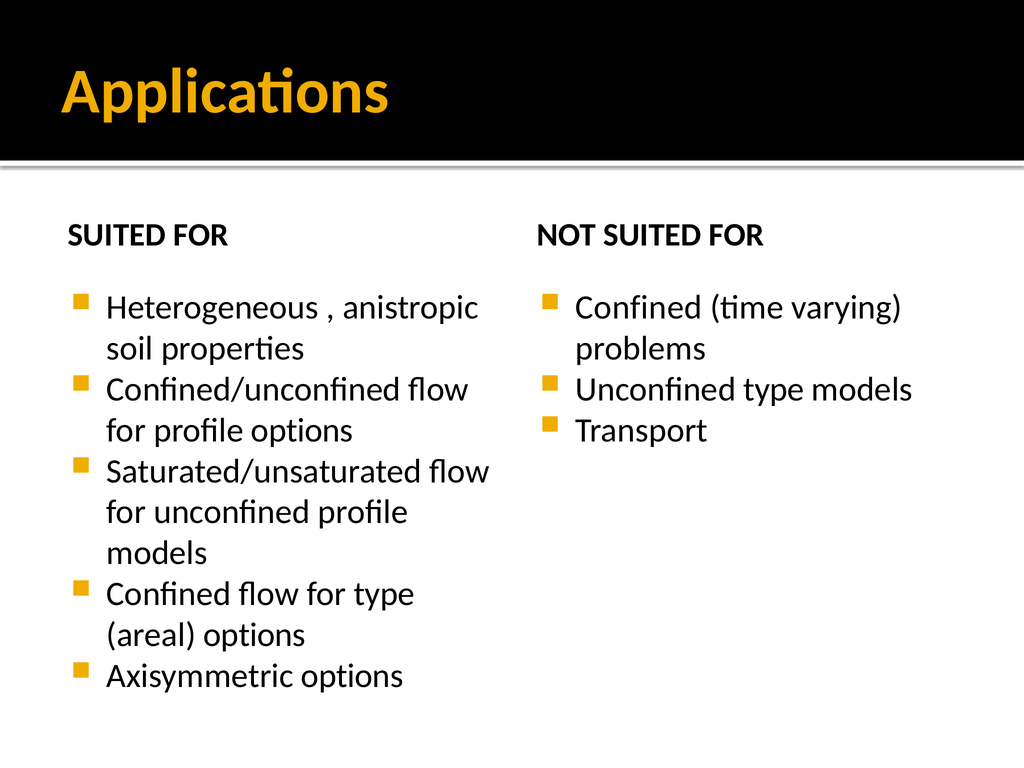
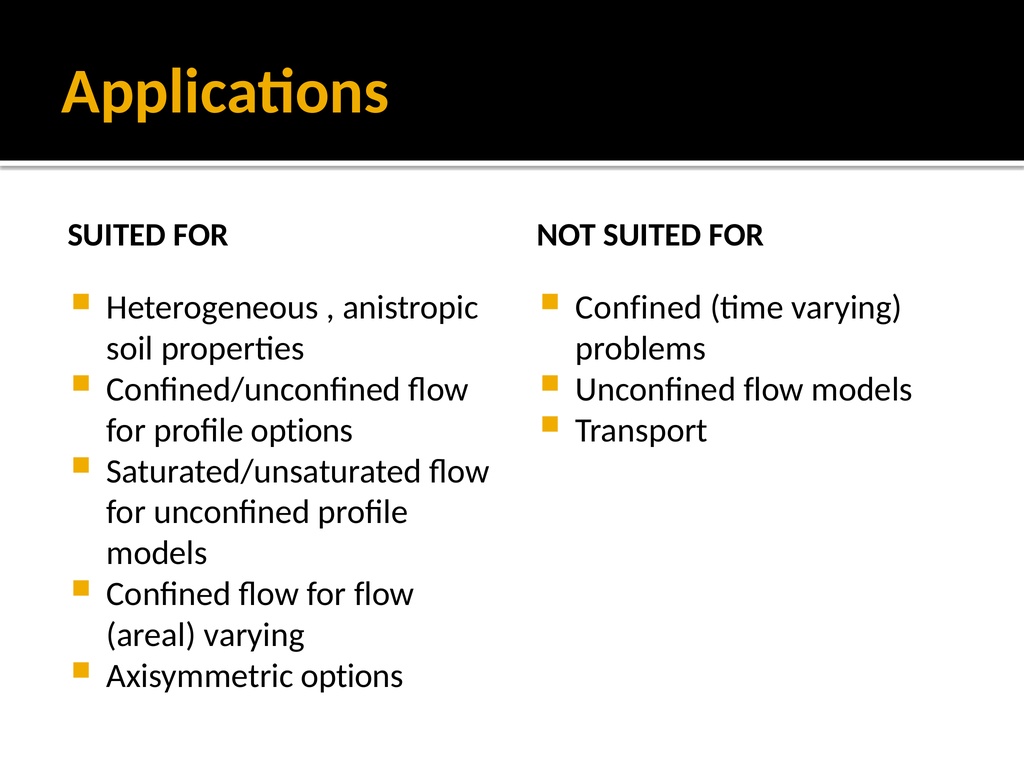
Unconfined type: type -> flow
for type: type -> flow
areal options: options -> varying
